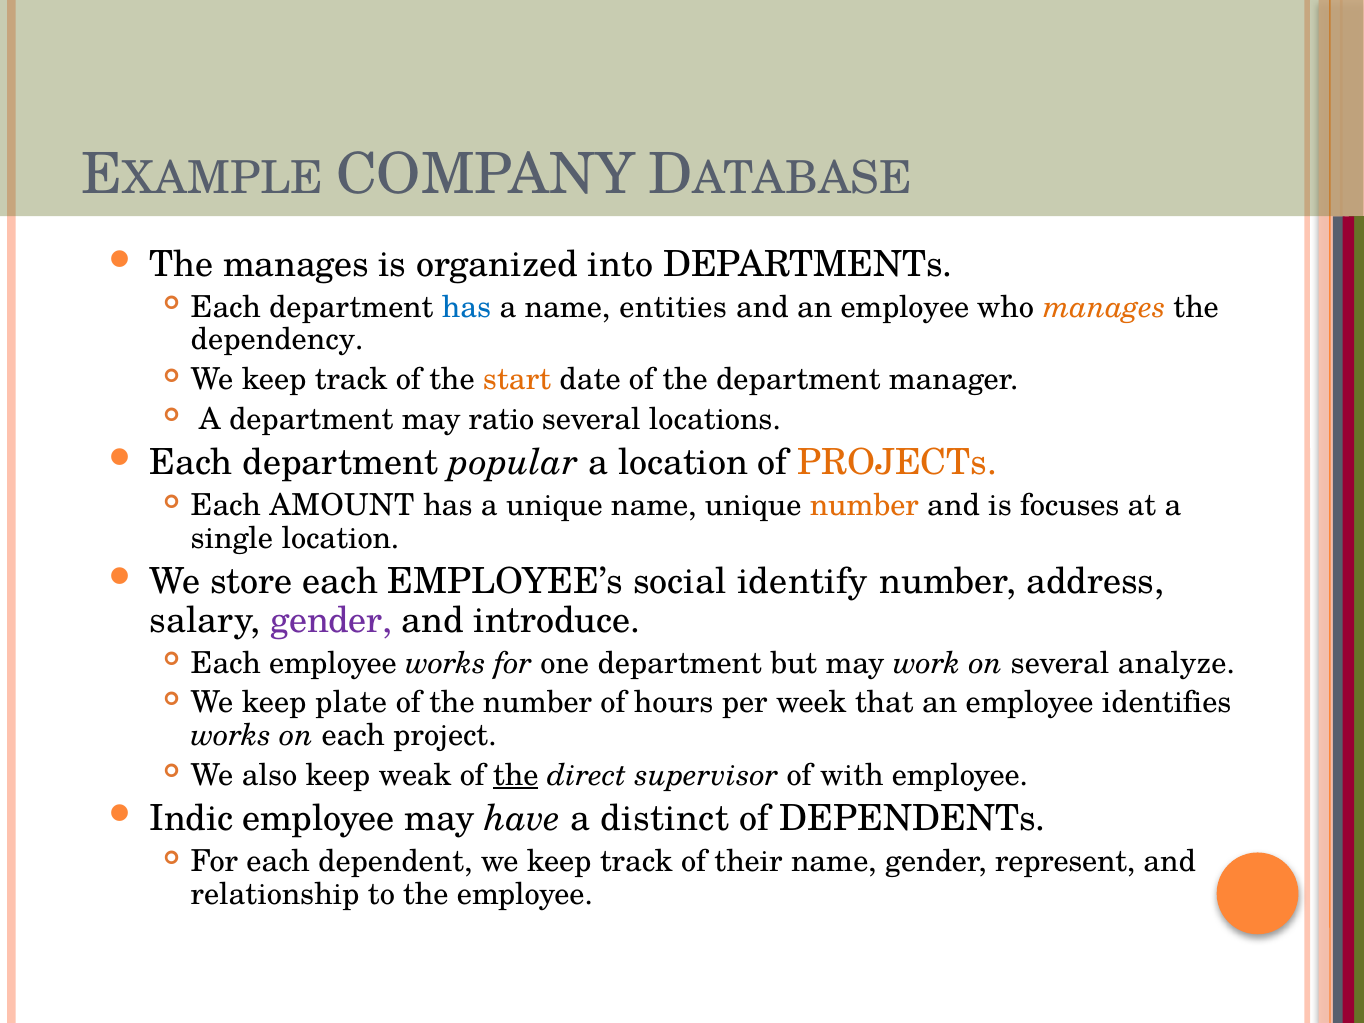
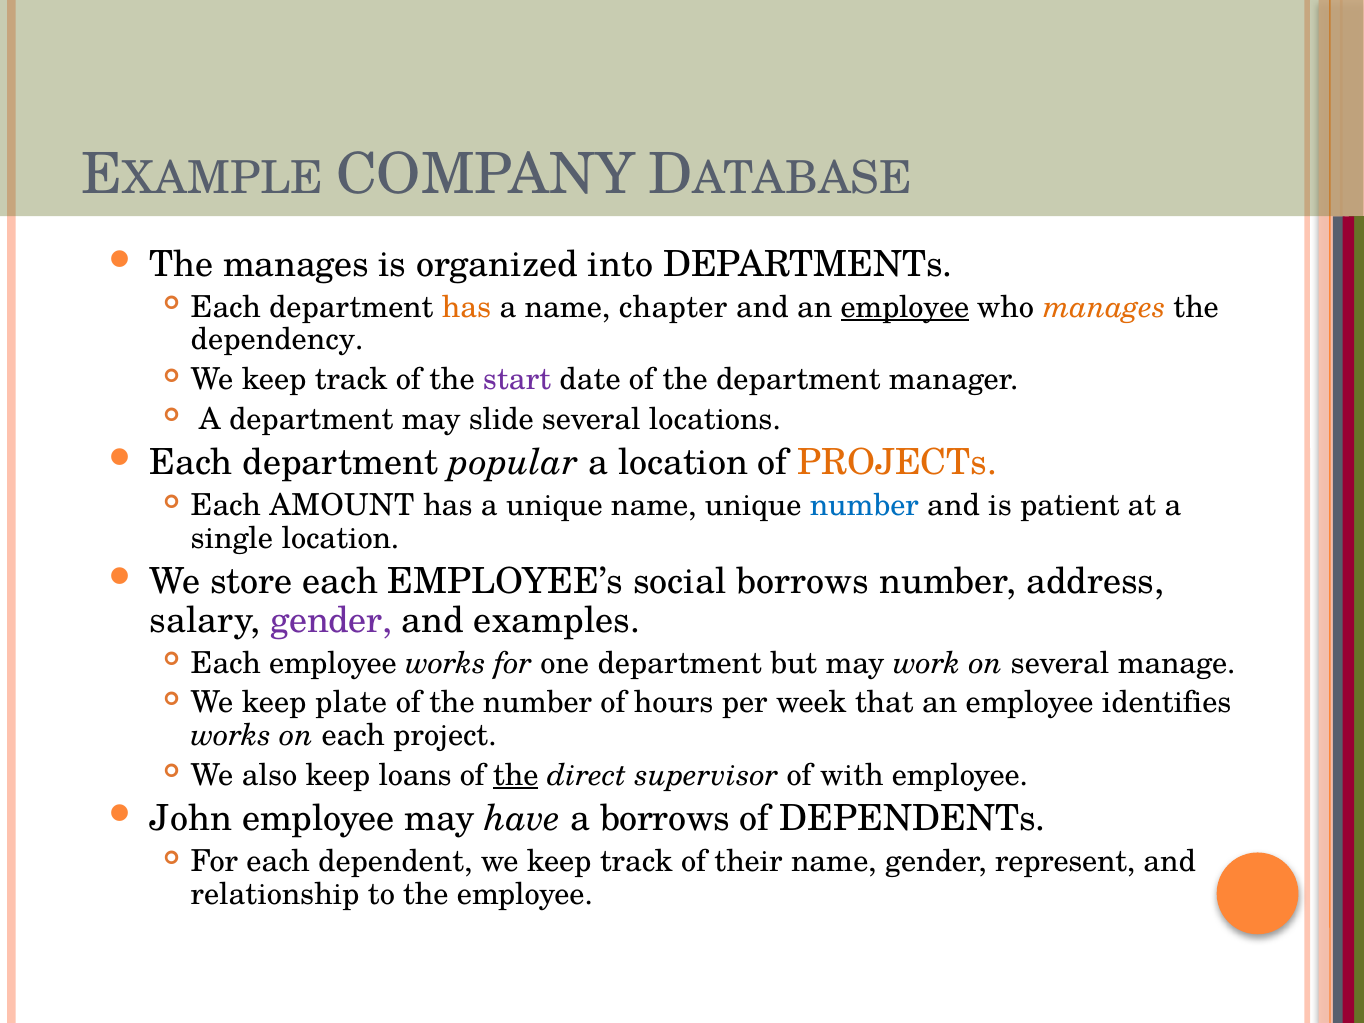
has at (466, 307) colour: blue -> orange
entities: entities -> chapter
employee at (905, 307) underline: none -> present
start colour: orange -> purple
ratio: ratio -> slide
number at (864, 505) colour: orange -> blue
focuses: focuses -> patient
social identify: identify -> borrows
introduce: introduce -> examples
analyze: analyze -> manage
weak: weak -> loans
Indic: Indic -> John
a distinct: distinct -> borrows
